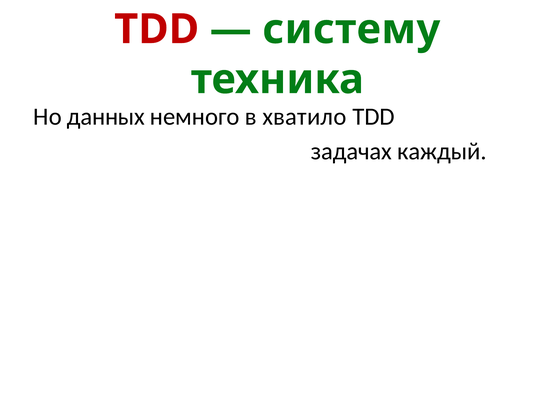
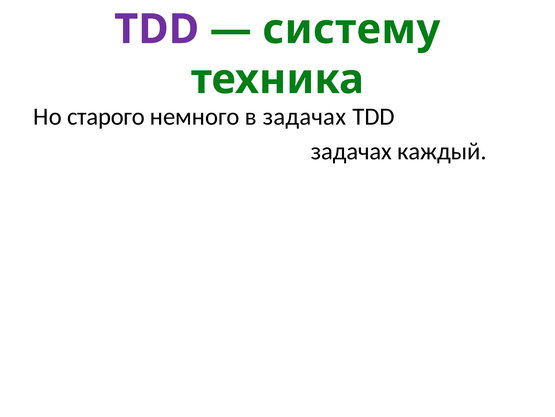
TDD at (157, 29) colour: red -> purple
данных: данных -> старого
в хватило: хватило -> задачах
